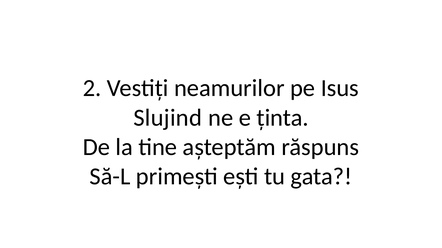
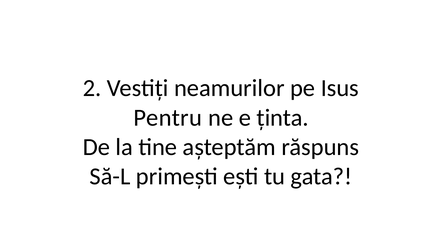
Slujind: Slujind -> Pentru
